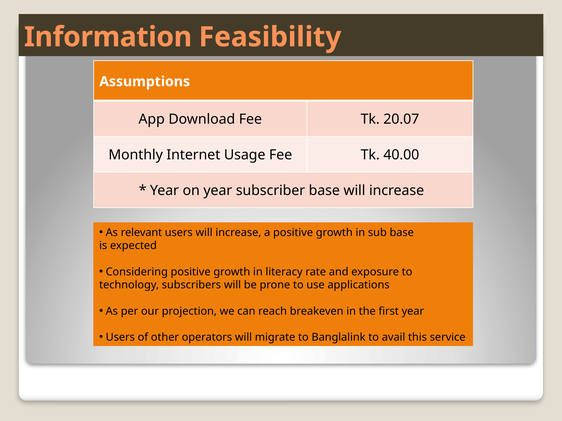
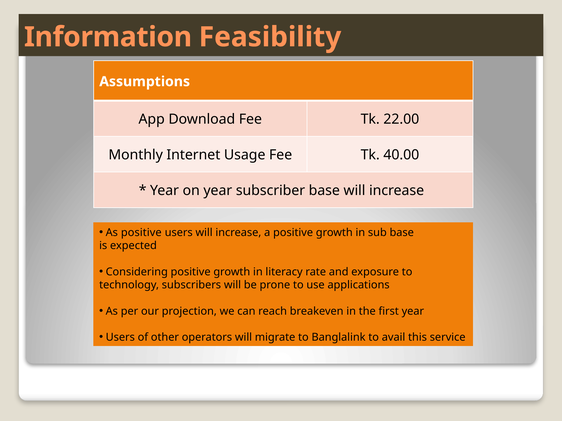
20.07: 20.07 -> 22.00
As relevant: relevant -> positive
